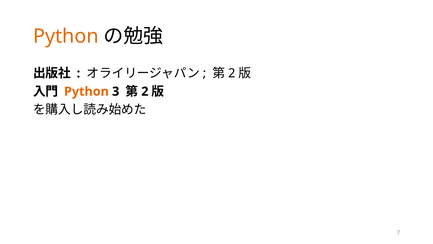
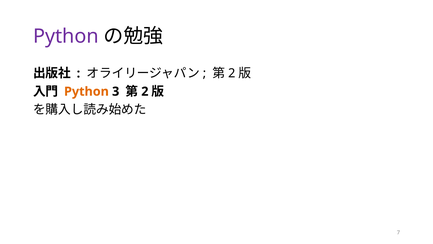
Python at (66, 36) colour: orange -> purple
